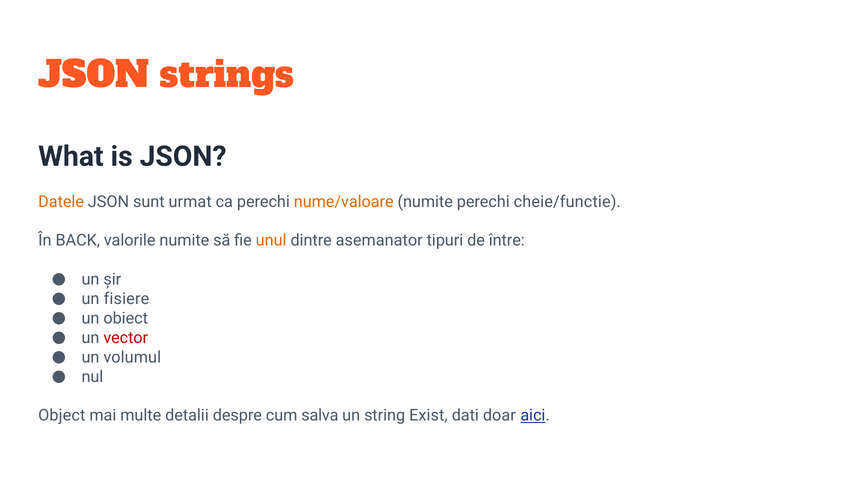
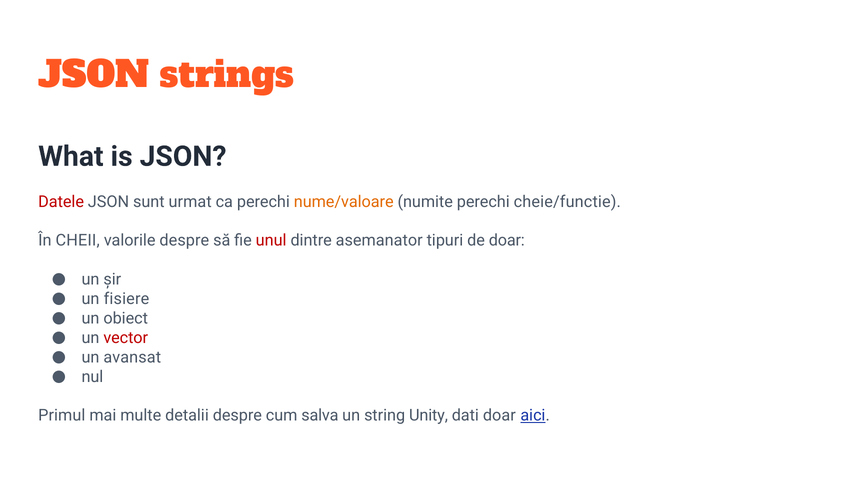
Datele colour: orange -> red
BACK: BACK -> CHEII
valorile numite: numite -> despre
unul colour: orange -> red
de între: între -> doar
volumul: volumul -> avansat
Object: Object -> Primul
Exist: Exist -> Unity
